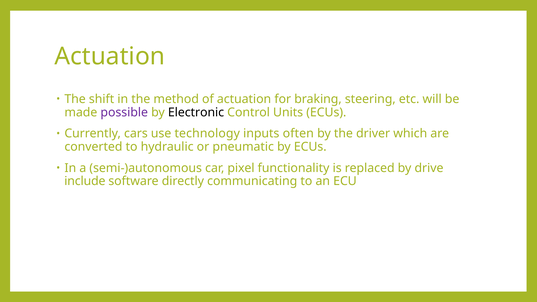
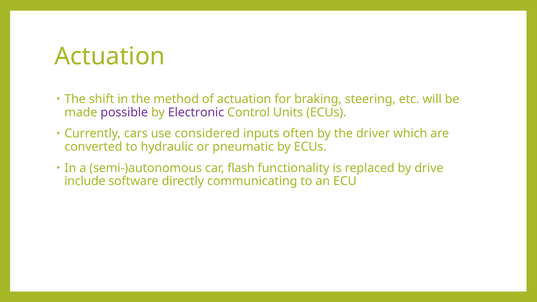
Electronic colour: black -> purple
technology: technology -> considered
pixel: pixel -> flash
